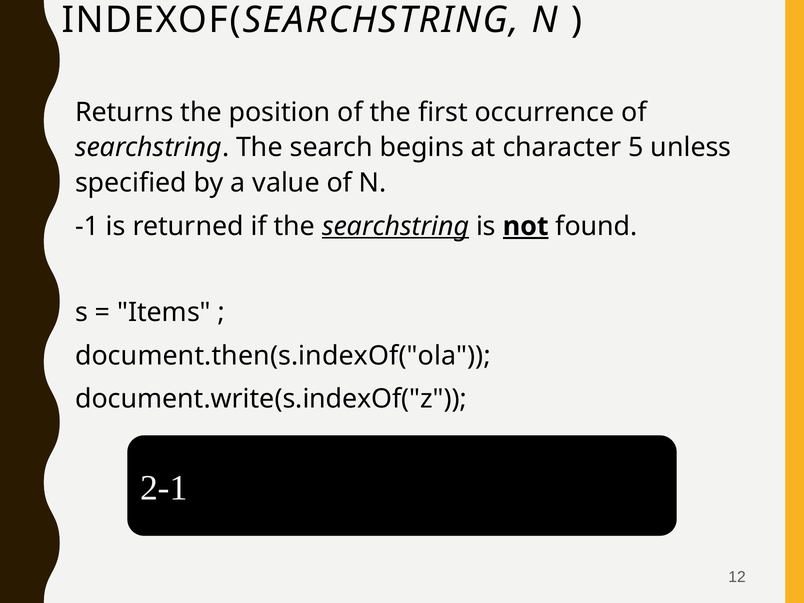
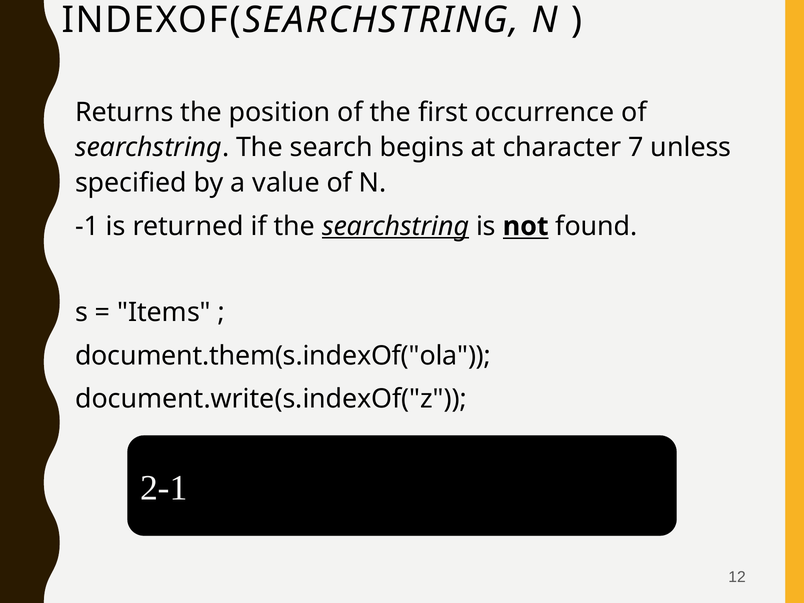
5: 5 -> 7
not underline: present -> none
document.then(s.indexOf("ola: document.then(s.indexOf("ola -> document.them(s.indexOf("ola
